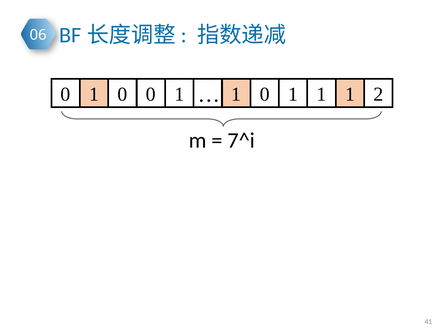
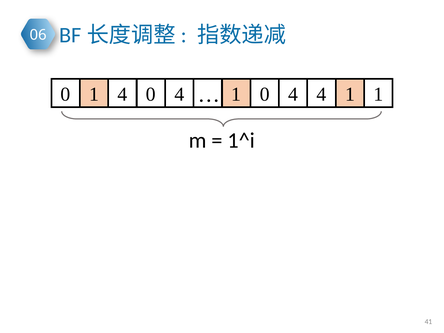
0 1 0: 0 -> 4
1 at (179, 94): 1 -> 4
1 at (293, 94): 1 -> 4
1 at (322, 94): 1 -> 4
1 2: 2 -> 1
7^i: 7^i -> 1^i
